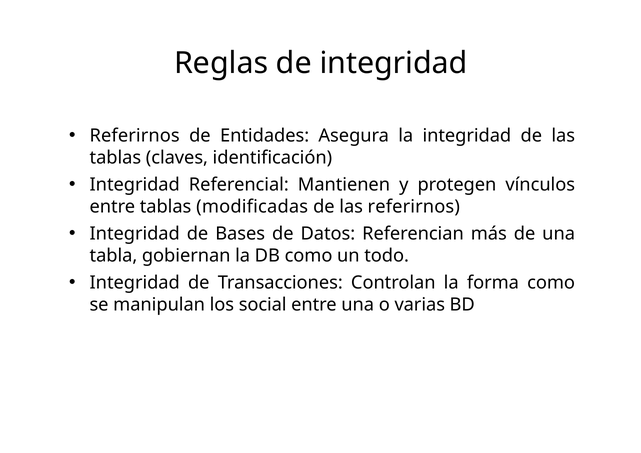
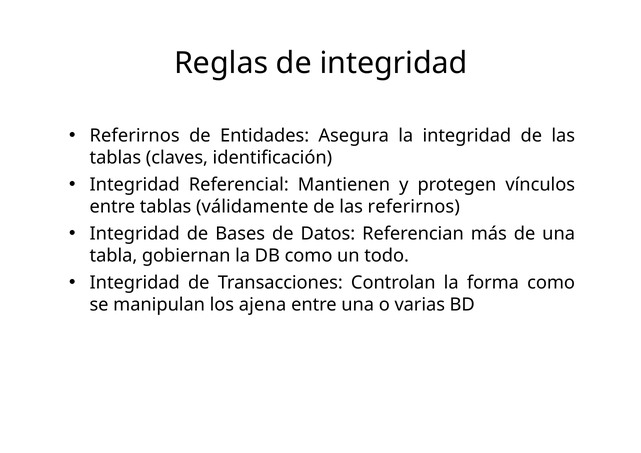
modificadas: modificadas -> válidamente
social: social -> ajena
